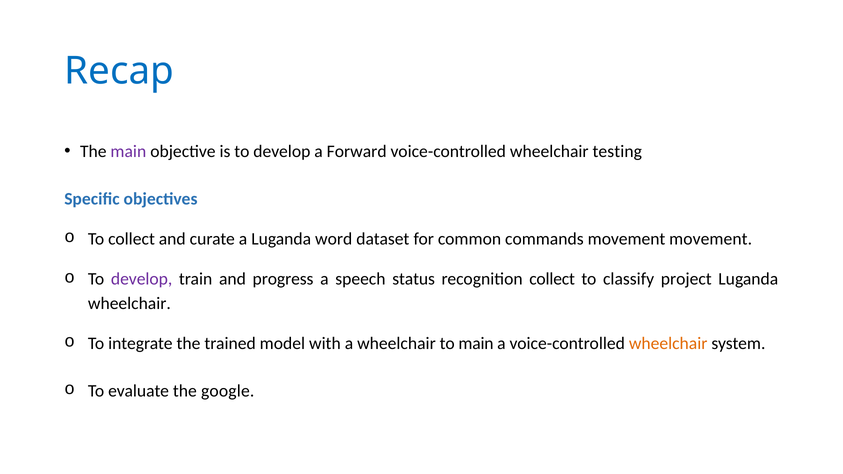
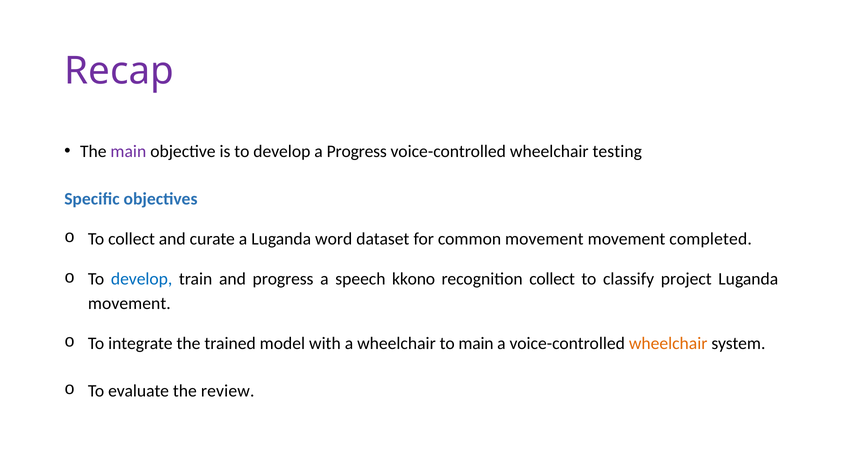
Recap colour: blue -> purple
a Forward: Forward -> Progress
common commands: commands -> movement
movement movement: movement -> completed
develop at (142, 279) colour: purple -> blue
status: status -> kkono
wheelchair at (129, 303): wheelchair -> movement
google: google -> review
